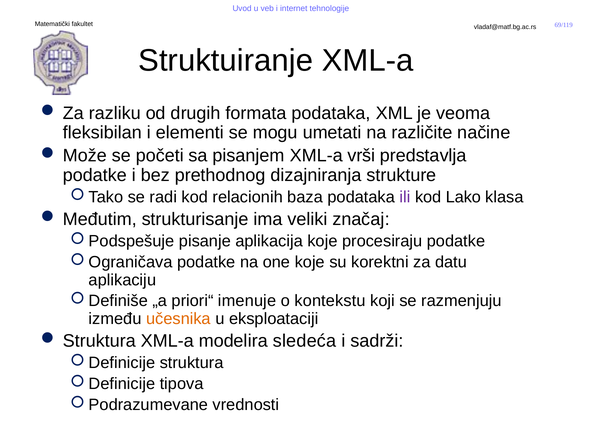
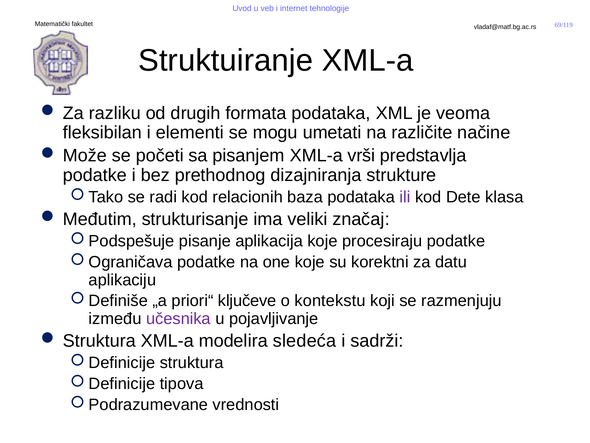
Lako: Lako -> Dete
imenuje: imenuje -> ključeve
učesnika colour: orange -> purple
eksploataciji: eksploataciji -> pojavljivanje
